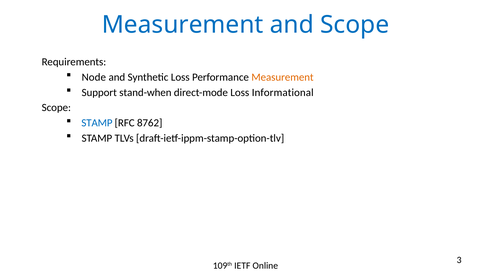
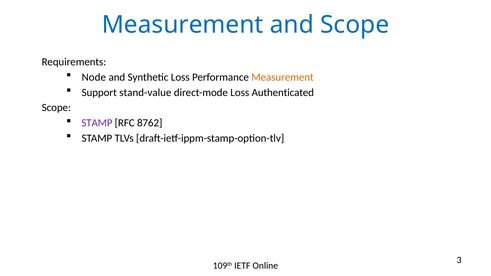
stand-when: stand-when -> stand-value
Informational: Informational -> Authenticated
STAMP at (97, 123) colour: blue -> purple
